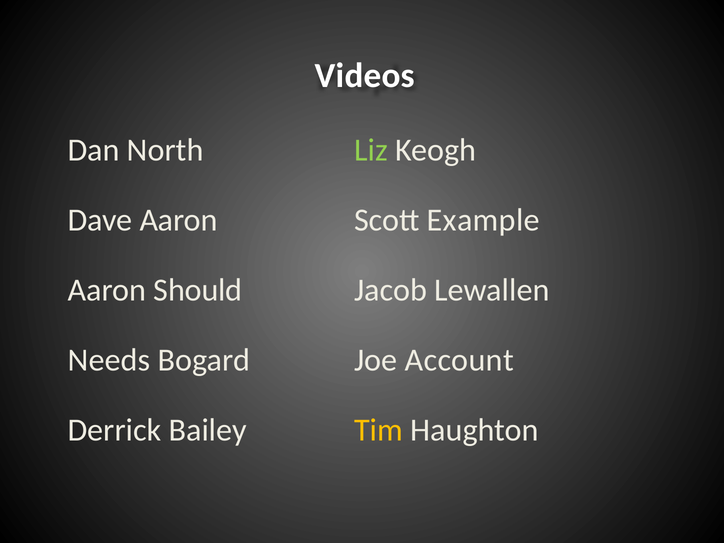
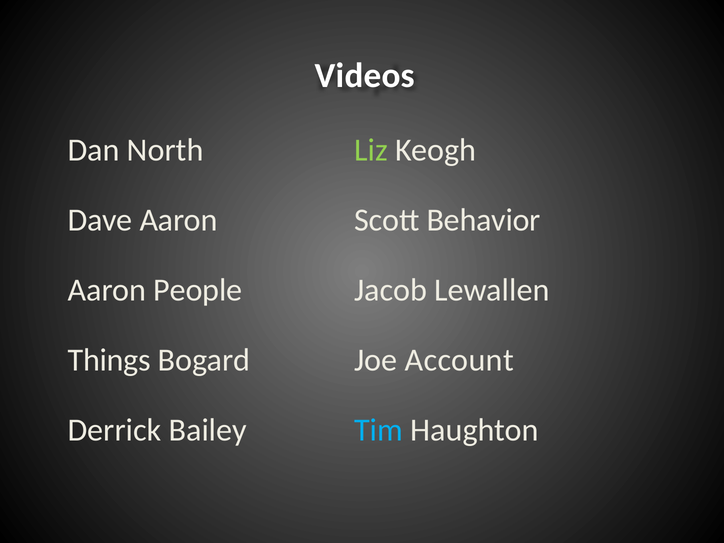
Example: Example -> Behavior
Should: Should -> People
Needs: Needs -> Things
Tim colour: yellow -> light blue
